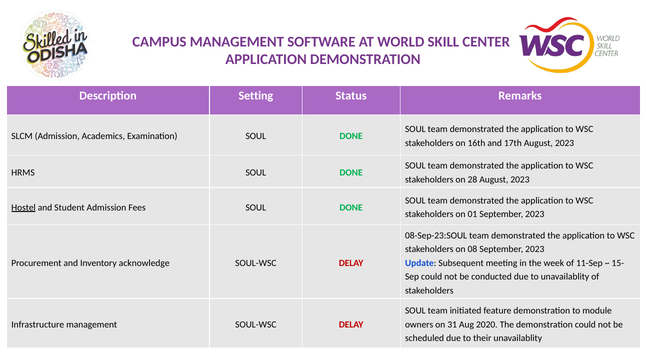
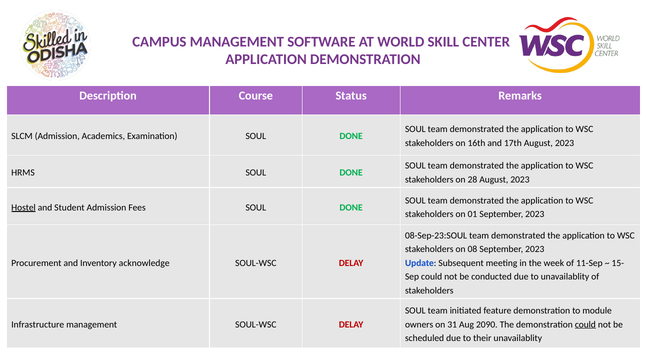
Setting: Setting -> Course
2020: 2020 -> 2090
could at (585, 325) underline: none -> present
